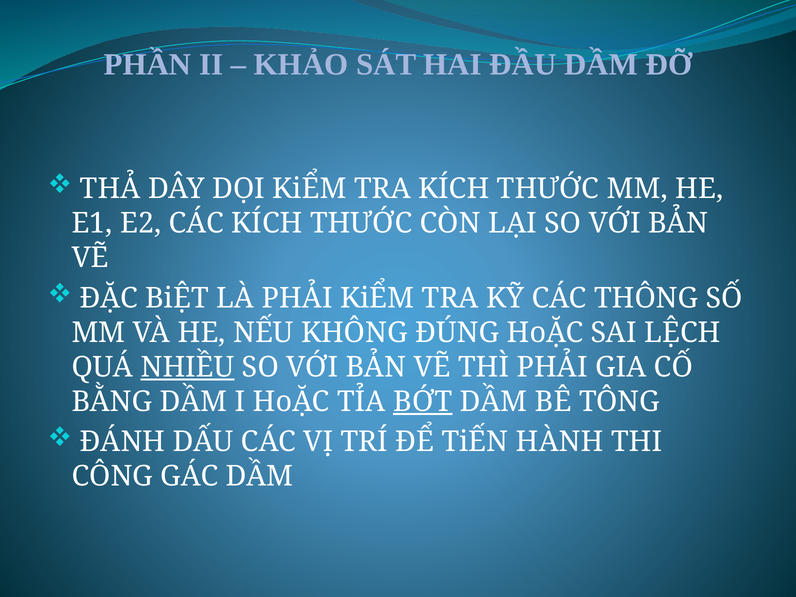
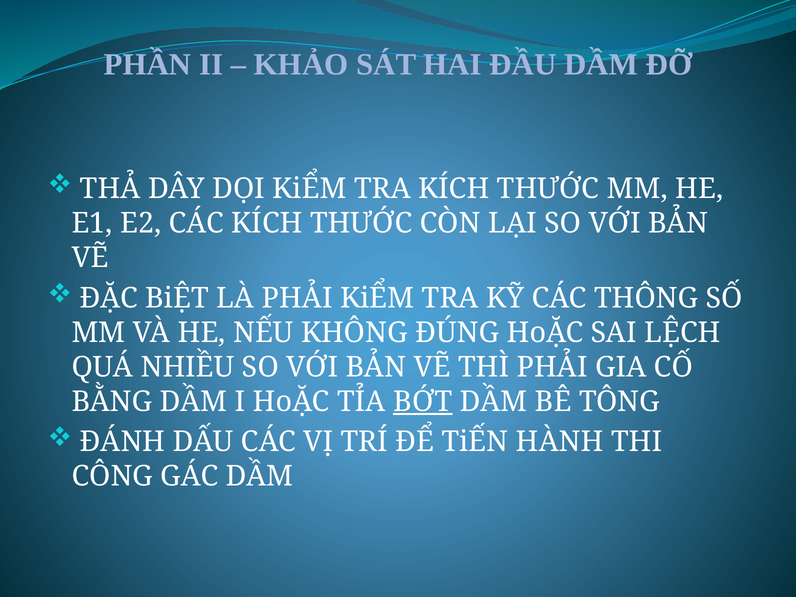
NHIỀU underline: present -> none
